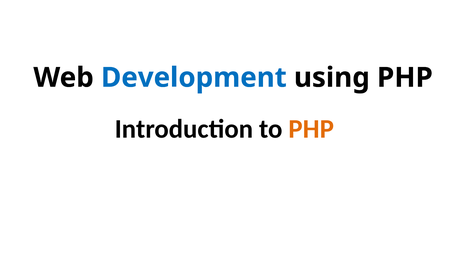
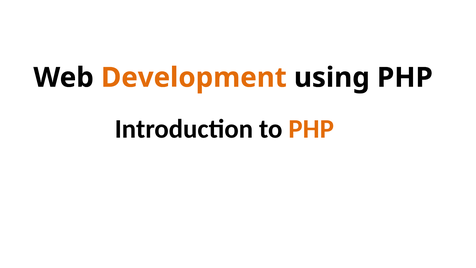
Development colour: blue -> orange
